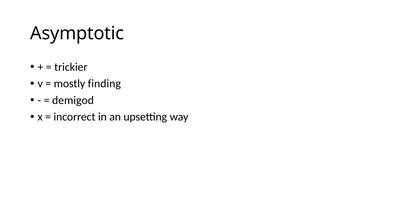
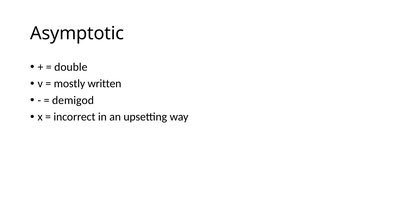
trickier: trickier -> double
finding: finding -> written
